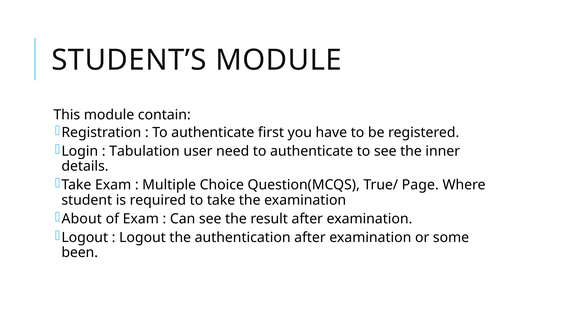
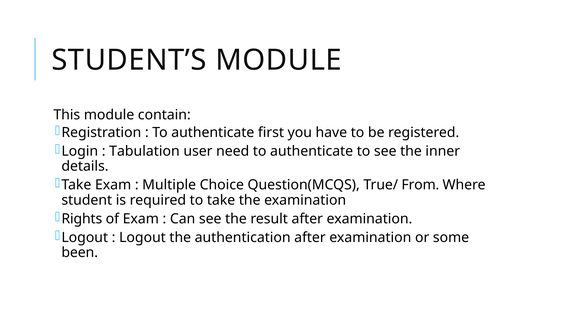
Page: Page -> From
About: About -> Rights
